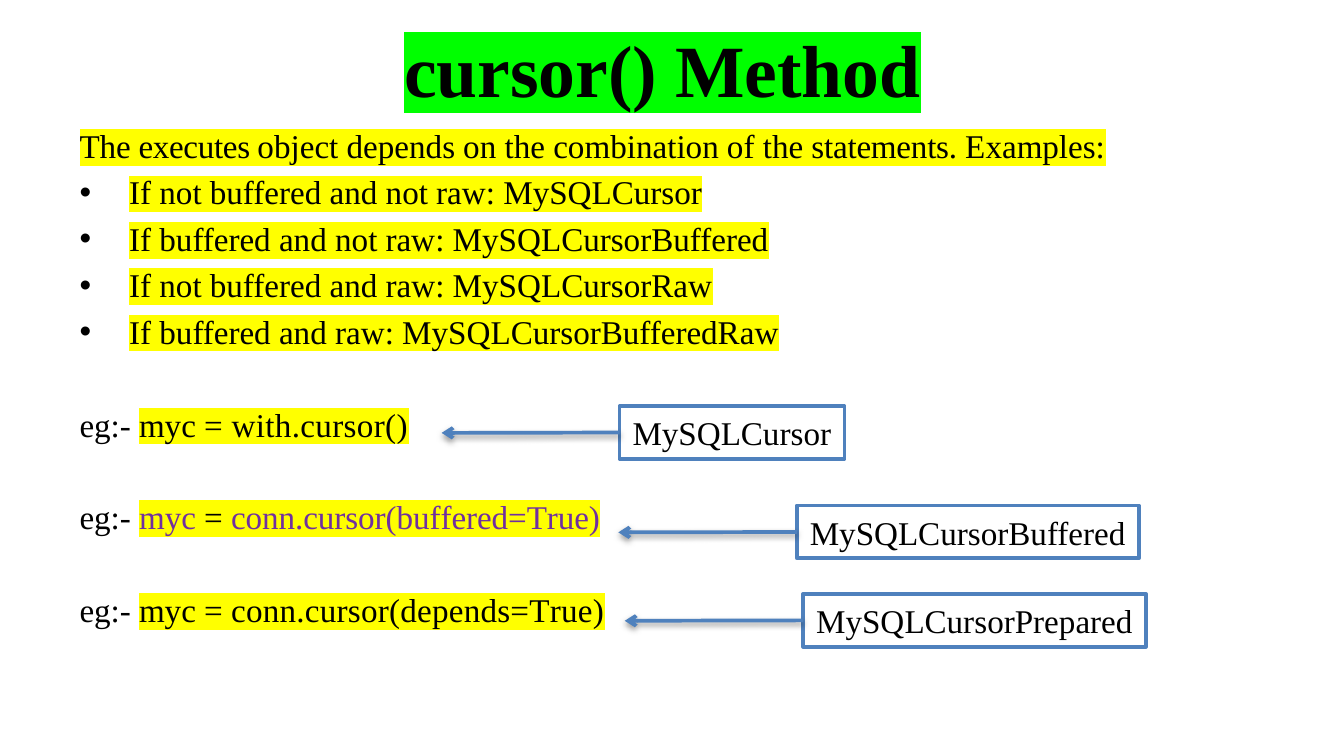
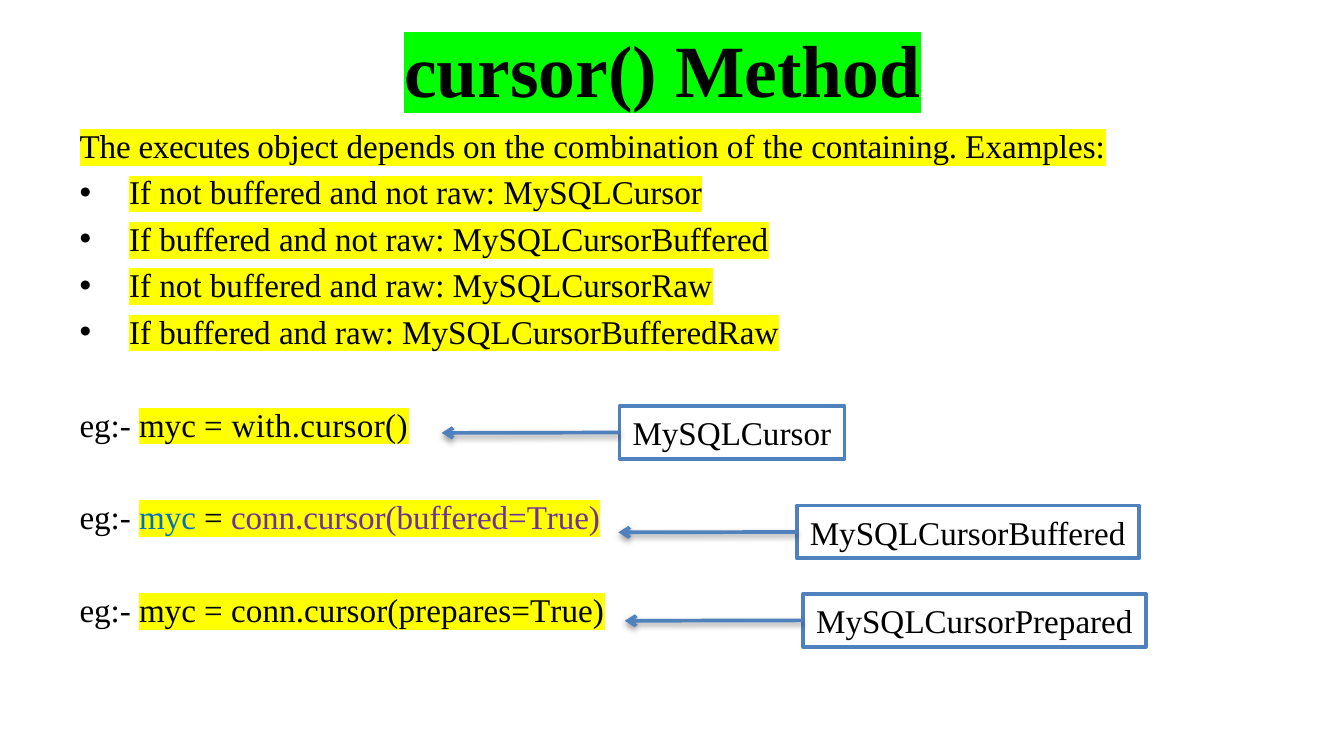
statements: statements -> containing
myc at (168, 518) colour: purple -> blue
conn.cursor(depends=True: conn.cursor(depends=True -> conn.cursor(prepares=True
